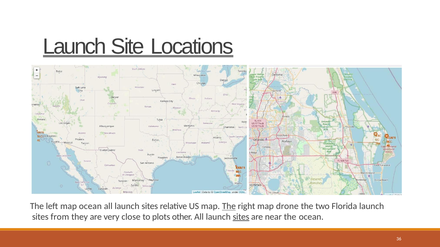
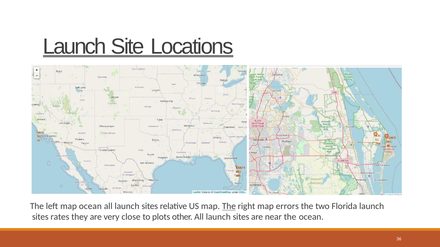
drone: drone -> errors
from: from -> rates
sites at (241, 217) underline: present -> none
